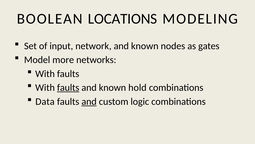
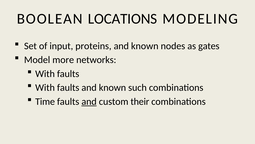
network: network -> proteins
faults at (68, 87) underline: present -> none
hold: hold -> such
Data: Data -> Time
logic: logic -> their
